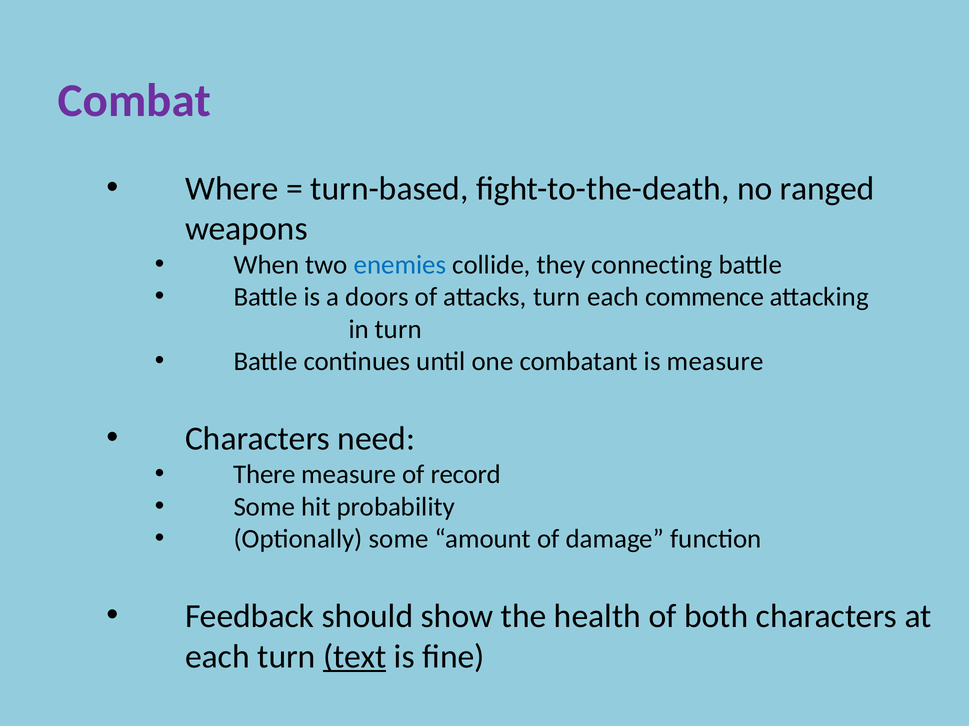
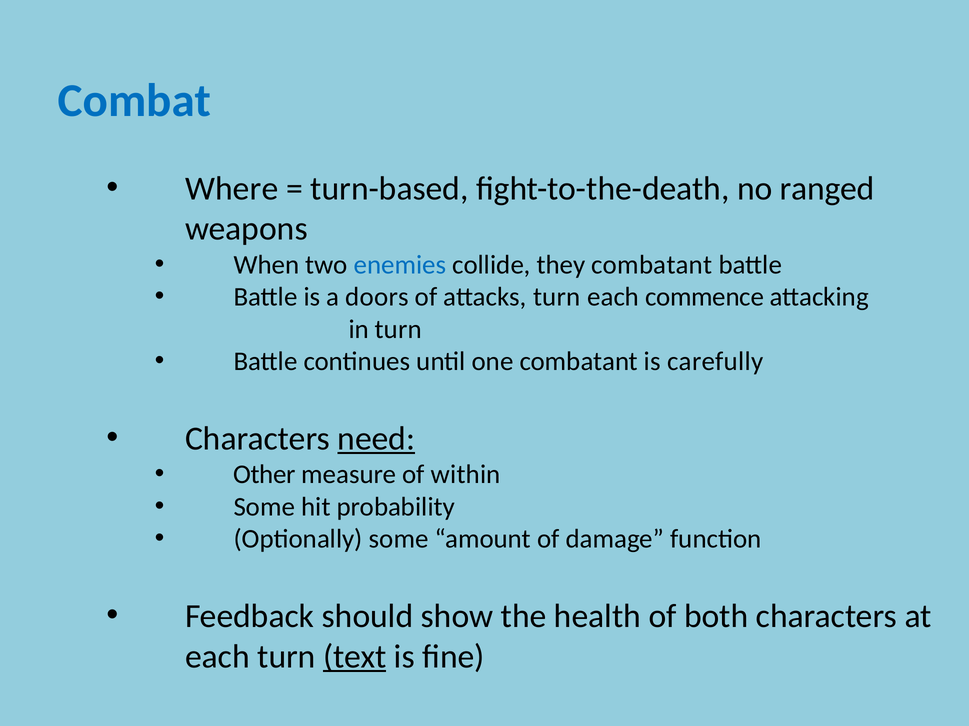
Combat colour: purple -> blue
they connecting: connecting -> combatant
is measure: measure -> carefully
need underline: none -> present
There: There -> Other
record: record -> within
